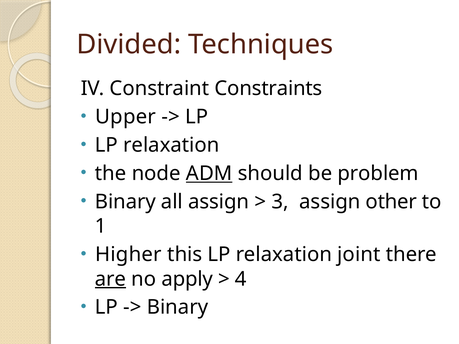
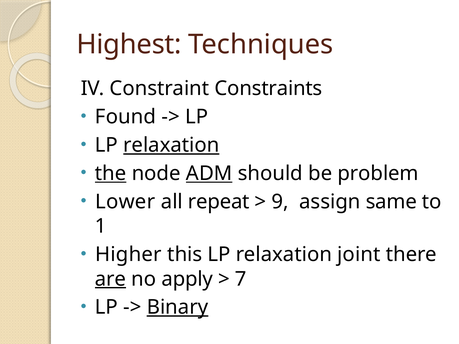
Divided: Divided -> Highest
Upper: Upper -> Found
relaxation at (171, 145) underline: none -> present
the underline: none -> present
Binary at (125, 202): Binary -> Lower
all assign: assign -> repeat
3: 3 -> 9
other: other -> same
4: 4 -> 7
Binary at (178, 307) underline: none -> present
